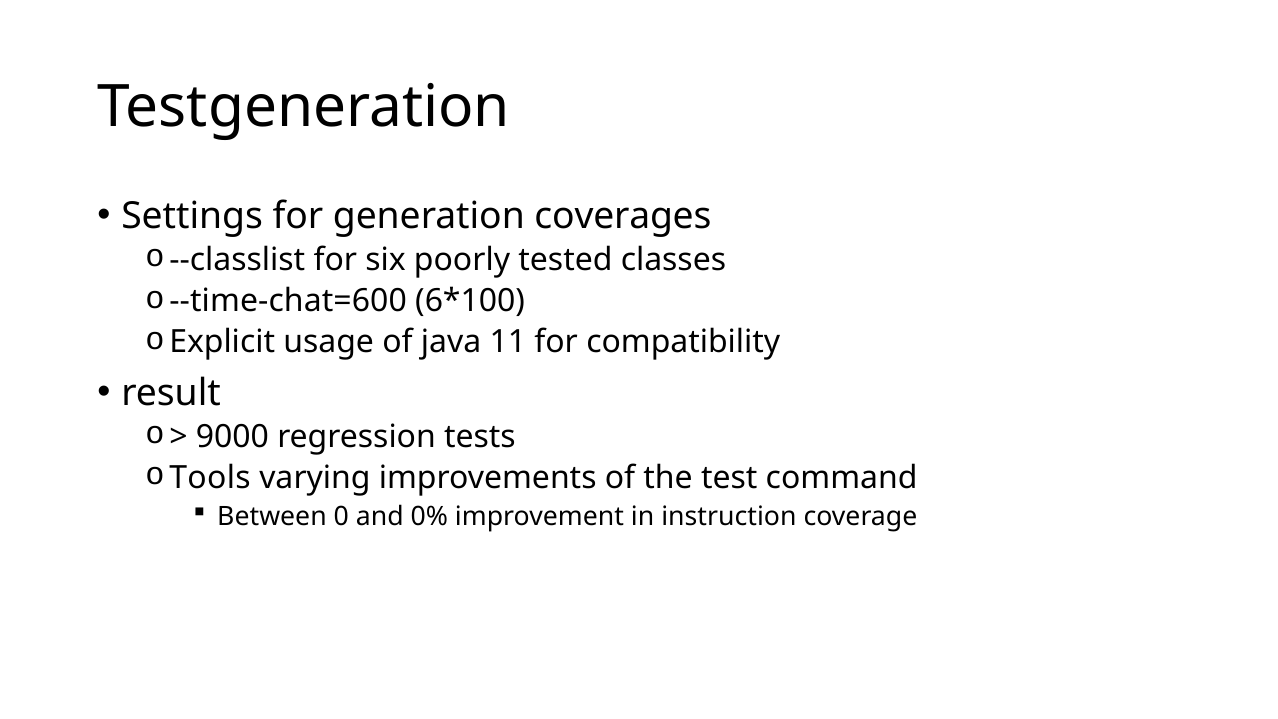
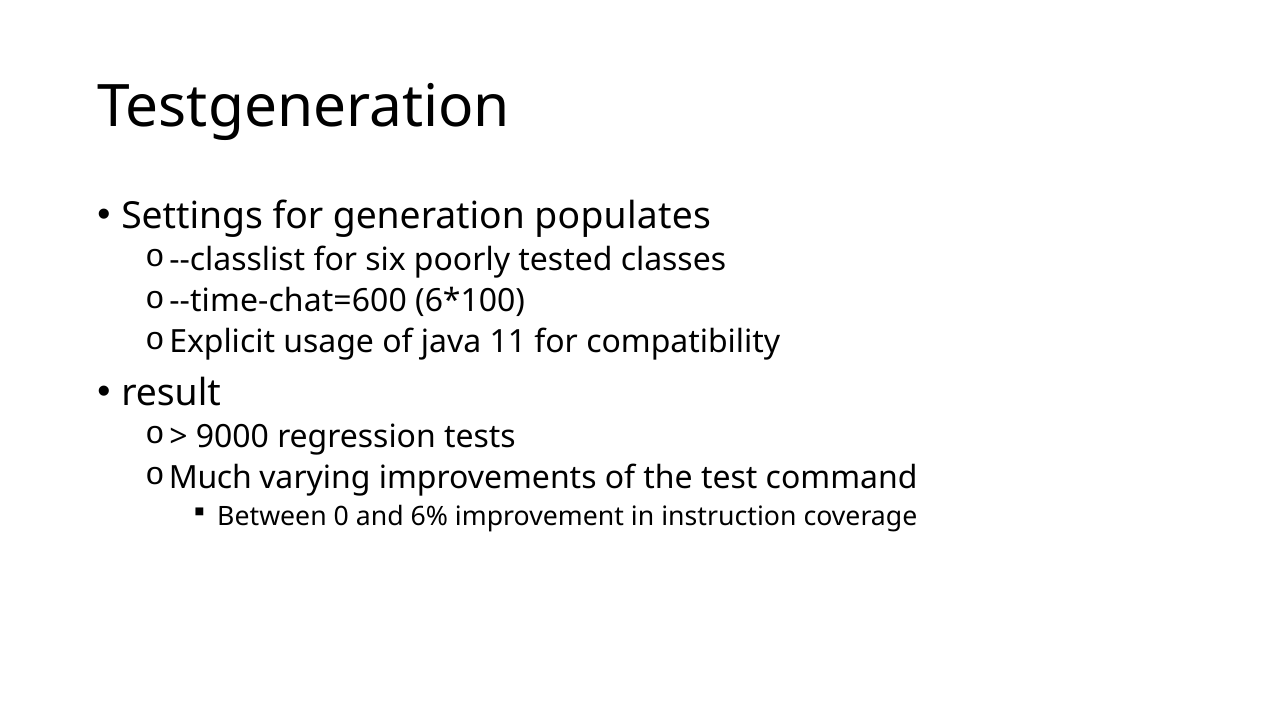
coverages: coverages -> populates
Tools: Tools -> Much
0%: 0% -> 6%
